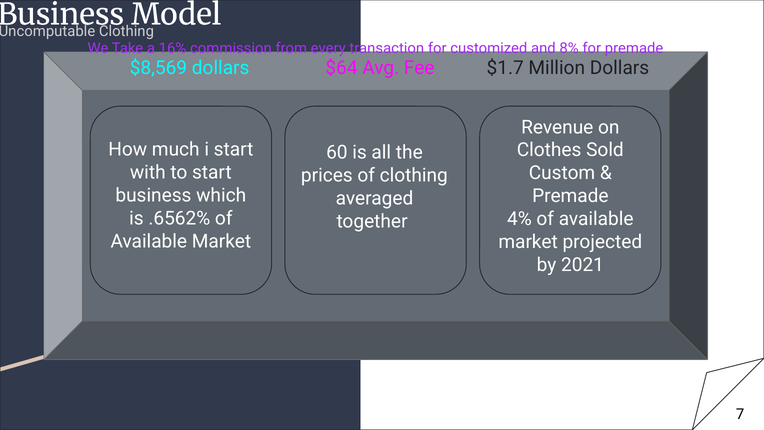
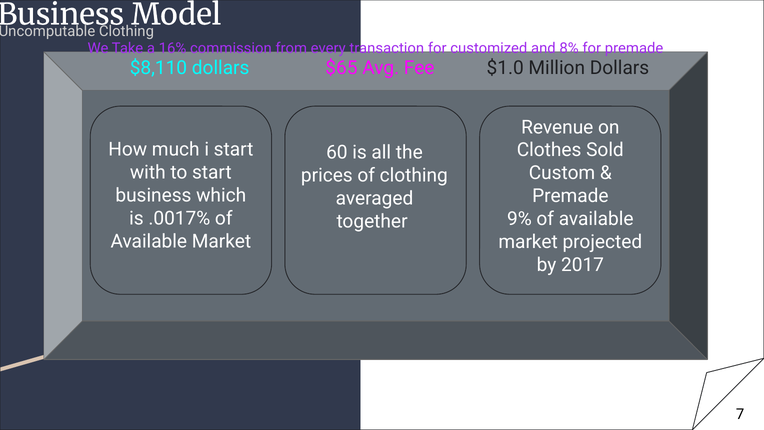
$8,569: $8,569 -> $8,110
$64: $64 -> $65
$1.7: $1.7 -> $1.0
.6562%: .6562% -> .0017%
4%: 4% -> 9%
2021: 2021 -> 2017
